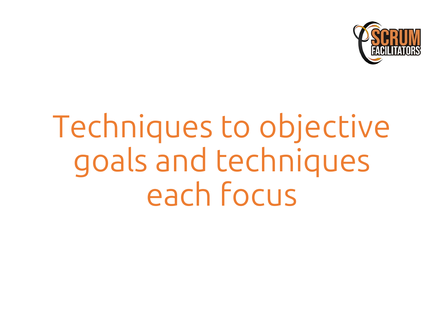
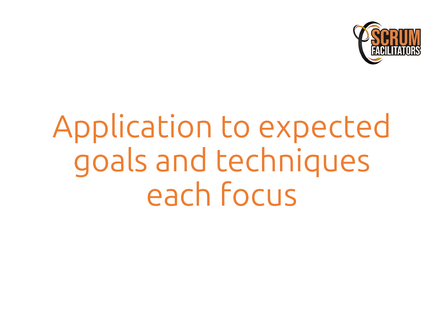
Techniques at (133, 127): Techniques -> Application
objective: objective -> expected
